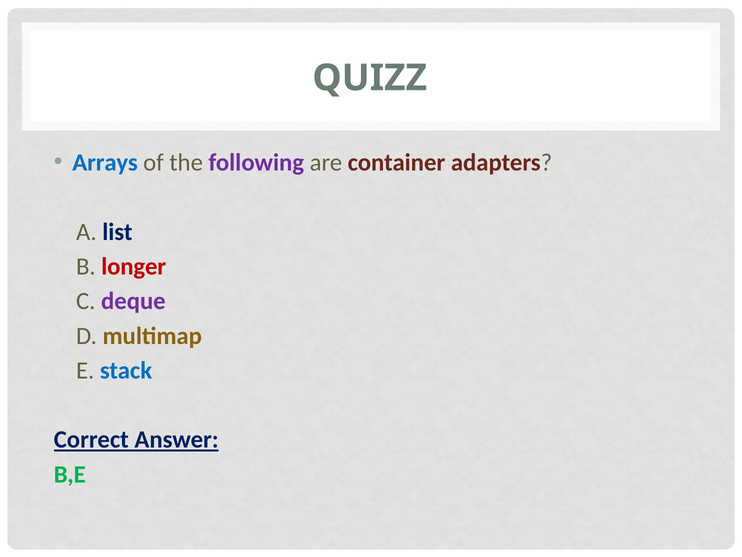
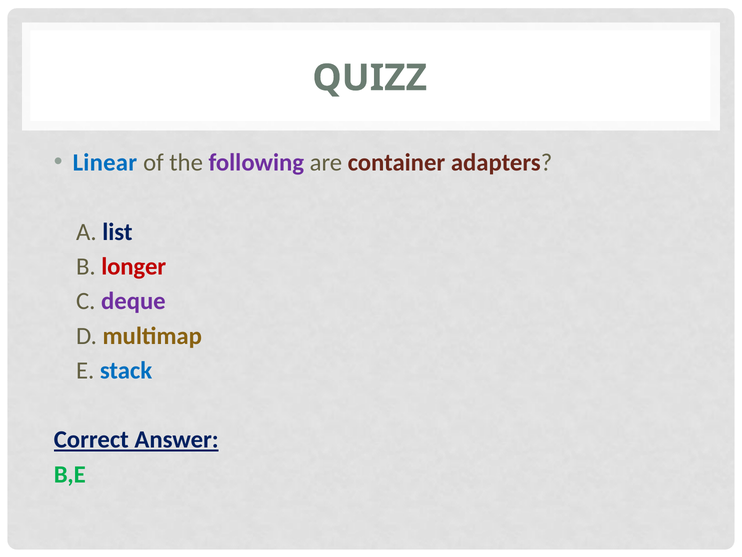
Arrays: Arrays -> Linear
